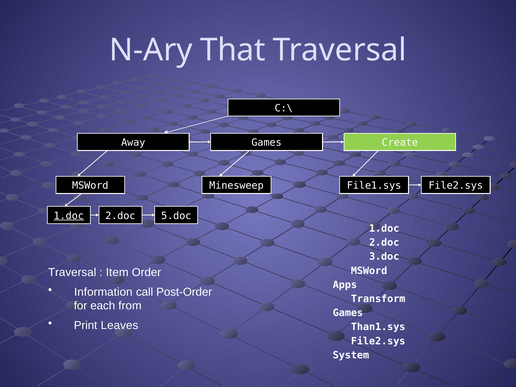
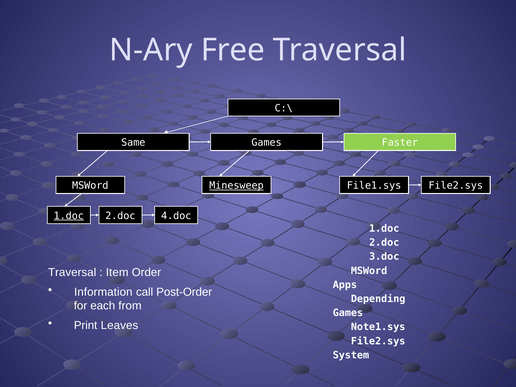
That: That -> Free
Away: Away -> Same
Create: Create -> Faster
Minesweep underline: none -> present
5.doc: 5.doc -> 4.doc
Transform: Transform -> Depending
Than1.sys: Than1.sys -> Note1.sys
